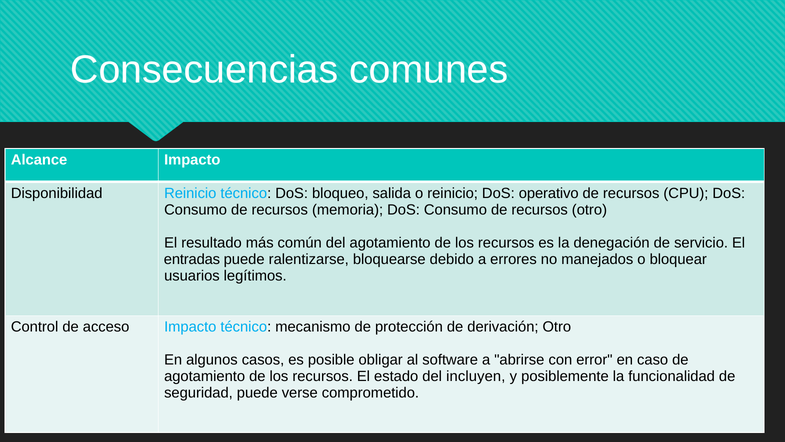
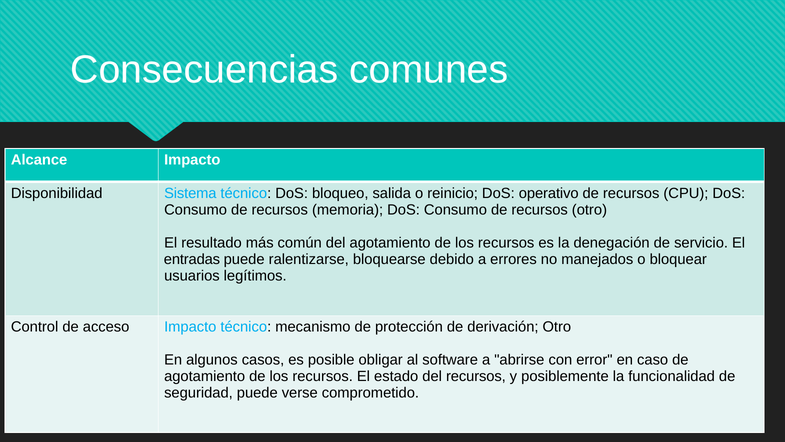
Disponibilidad Reinicio: Reinicio -> Sistema
del incluyen: incluyen -> recursos
